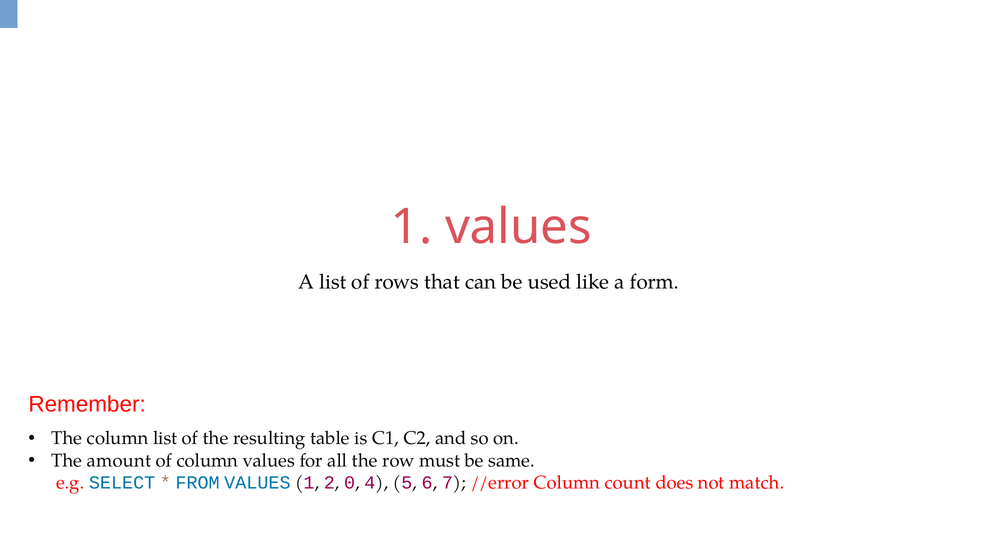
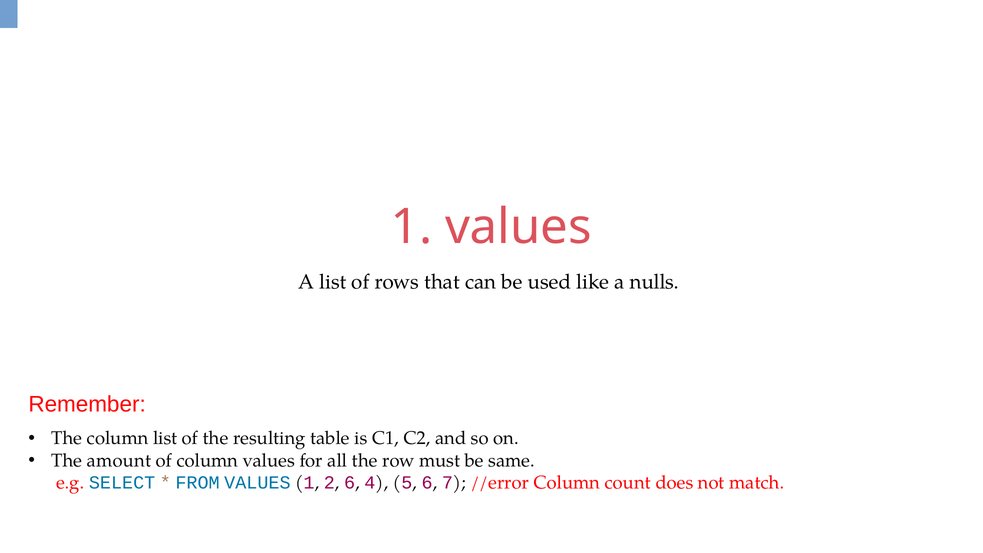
form: form -> nulls
0 at (350, 483): 0 -> 6
